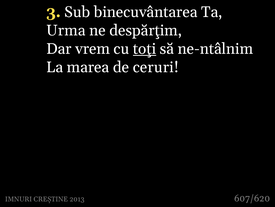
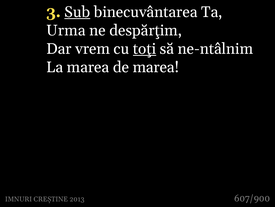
Sub underline: none -> present
de ceruri: ceruri -> marea
607/620: 607/620 -> 607/900
